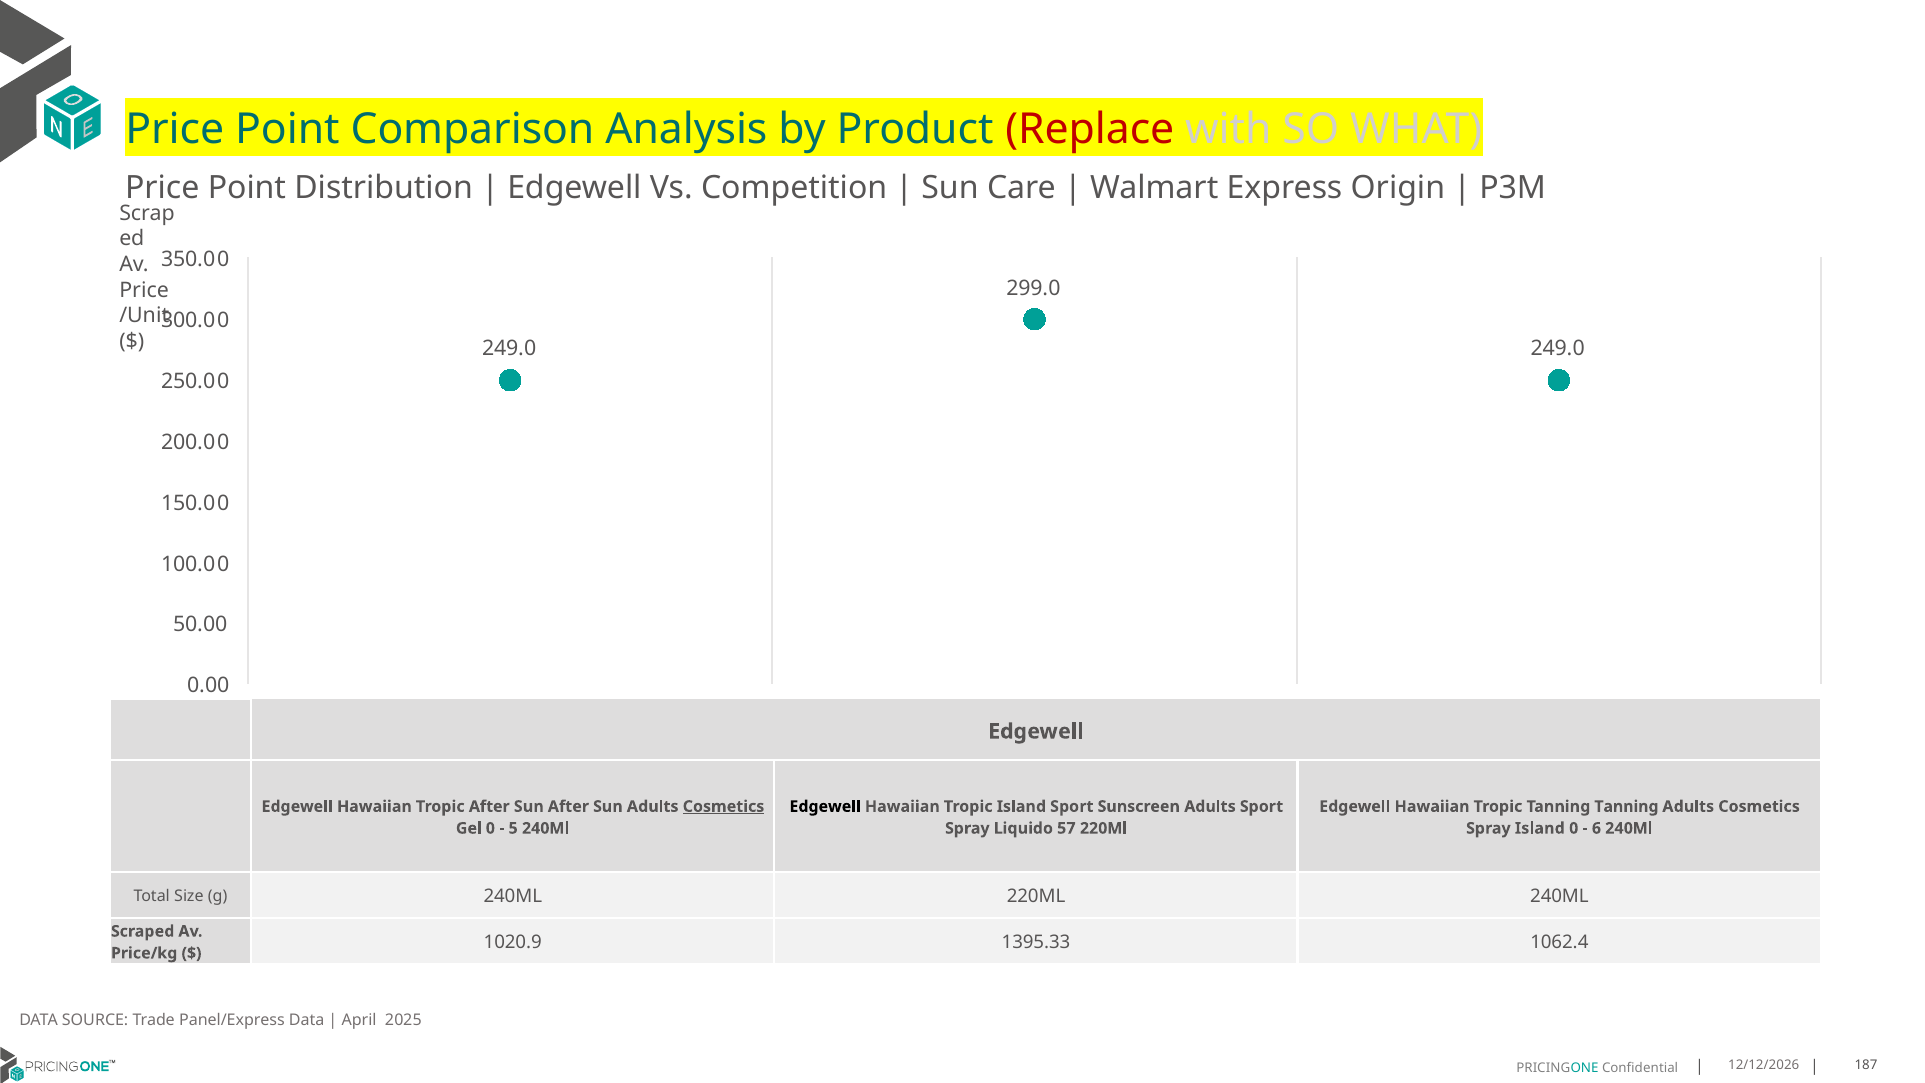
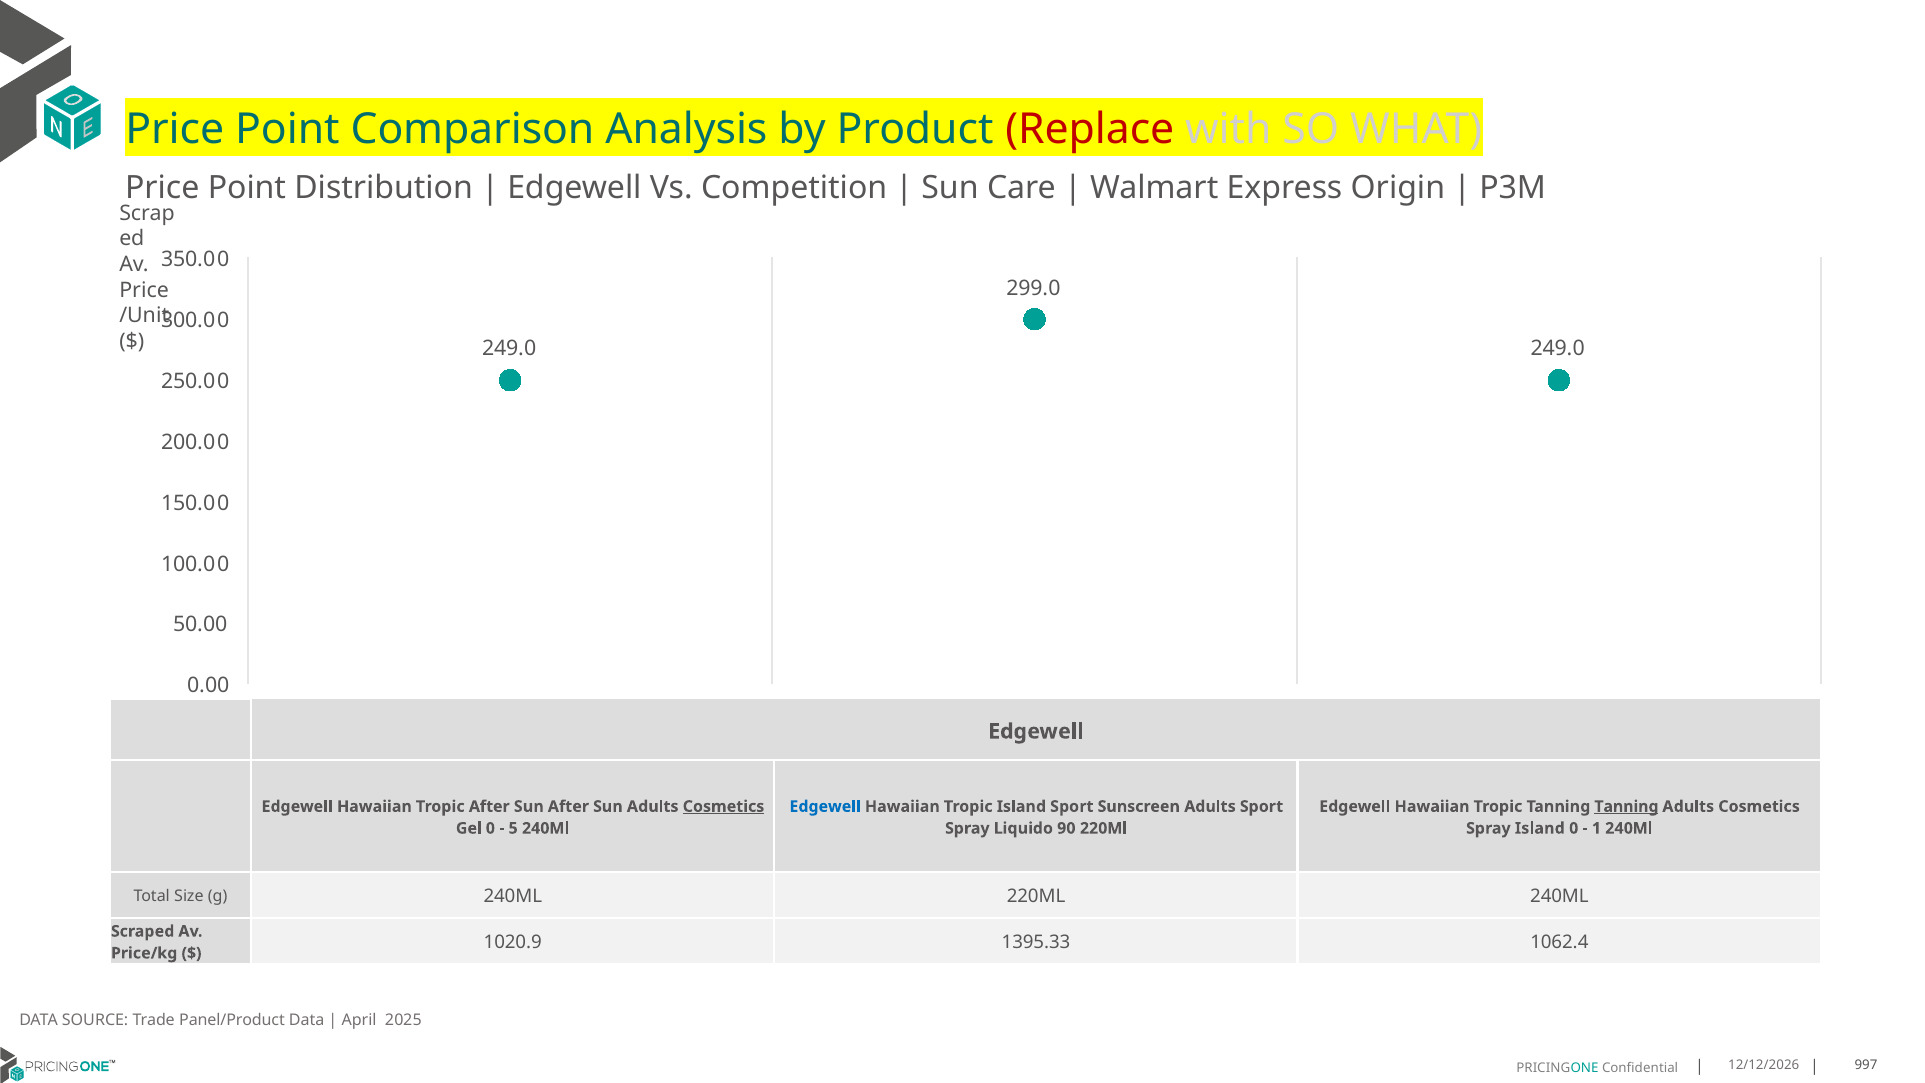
Edgewell at (825, 806) colour: black -> blue
Tanning at (1626, 806) underline: none -> present
57: 57 -> 90
6: 6 -> 1
Panel/Express: Panel/Express -> Panel/Product
187: 187 -> 997
